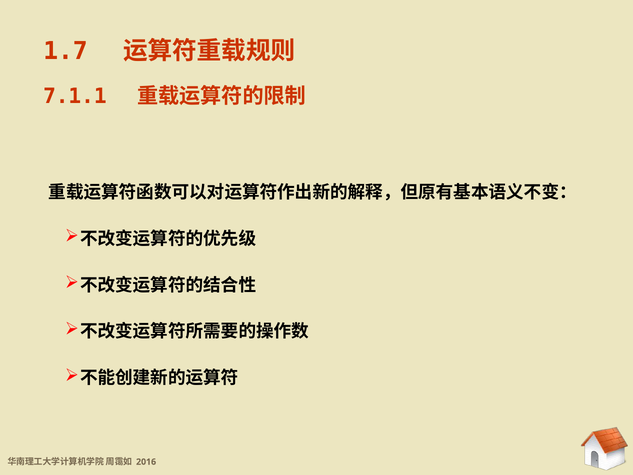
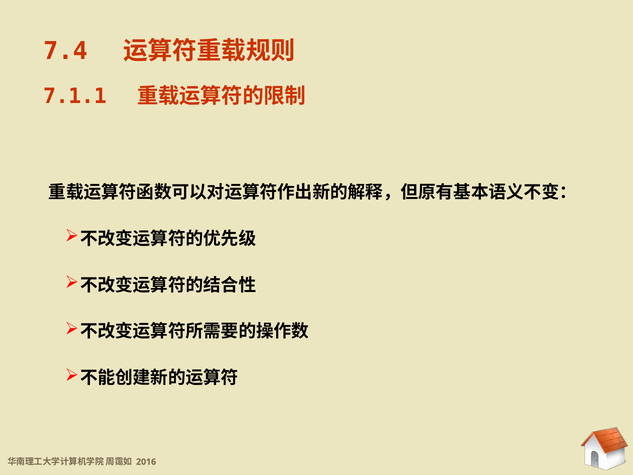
1.7: 1.7 -> 7.4
